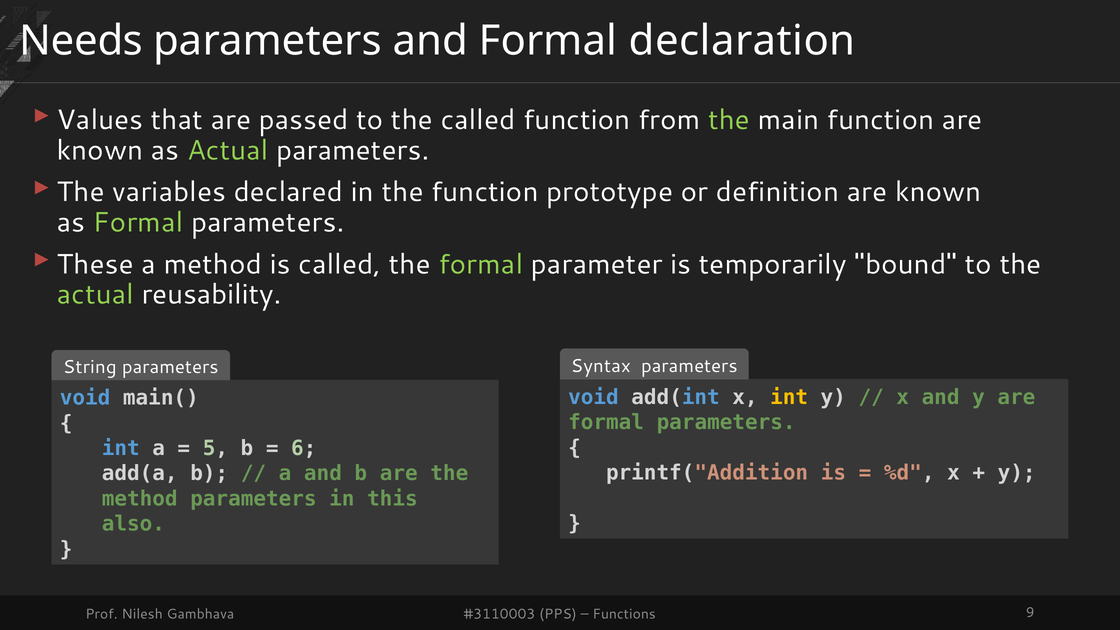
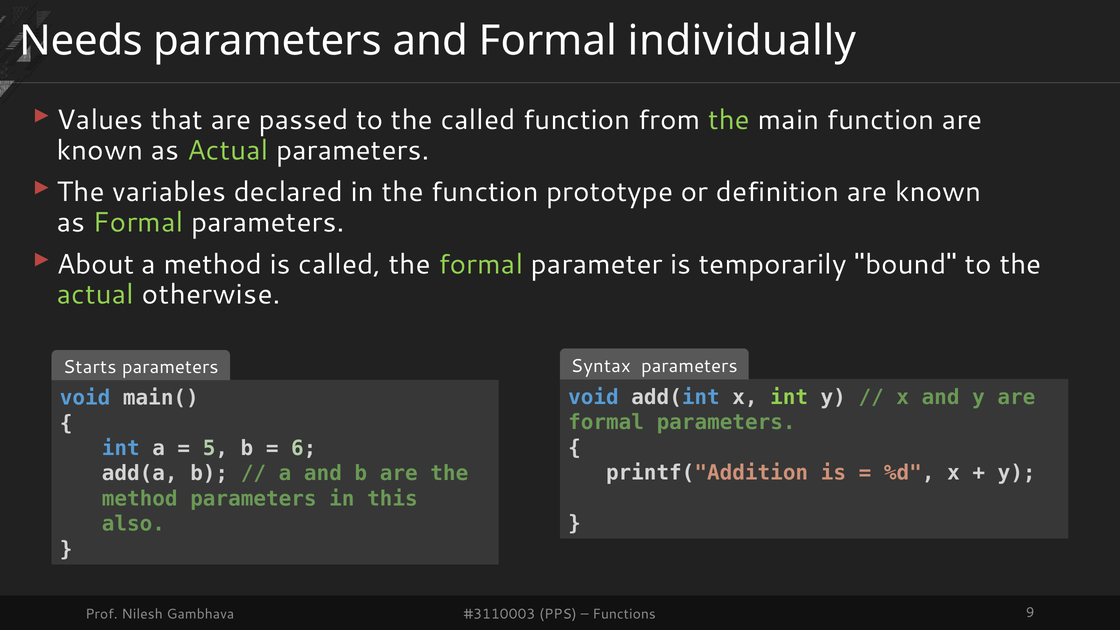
declaration: declaration -> individually
These: These -> About
reusability: reusability -> otherwise
String: String -> Starts
int at (789, 397) colour: yellow -> light green
